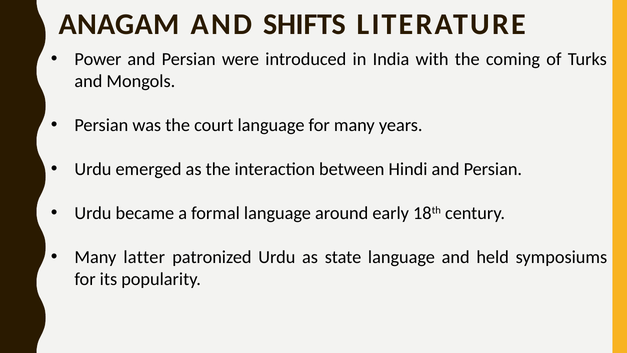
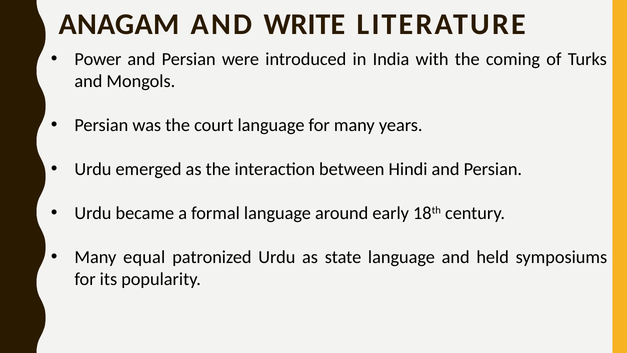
SHIFTS: SHIFTS -> WRITE
latter: latter -> equal
